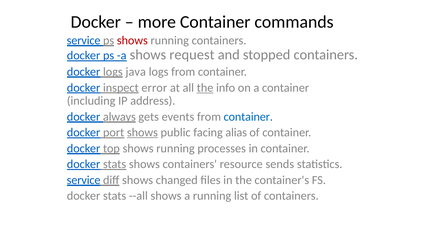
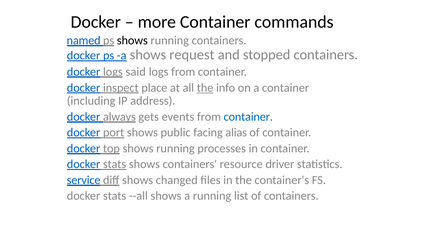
service at (84, 40): service -> named
shows at (132, 40) colour: red -> black
java: java -> said
error: error -> place
shows at (142, 132) underline: present -> none
sends: sends -> driver
